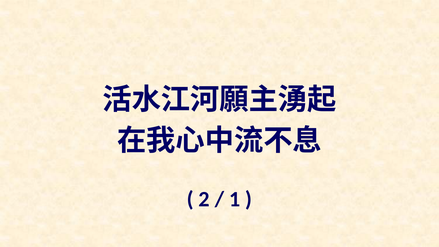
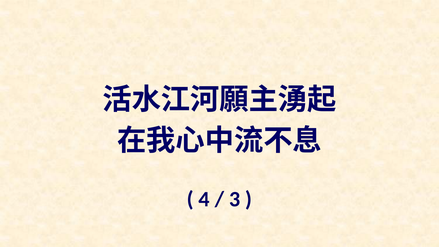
2: 2 -> 4
1: 1 -> 3
